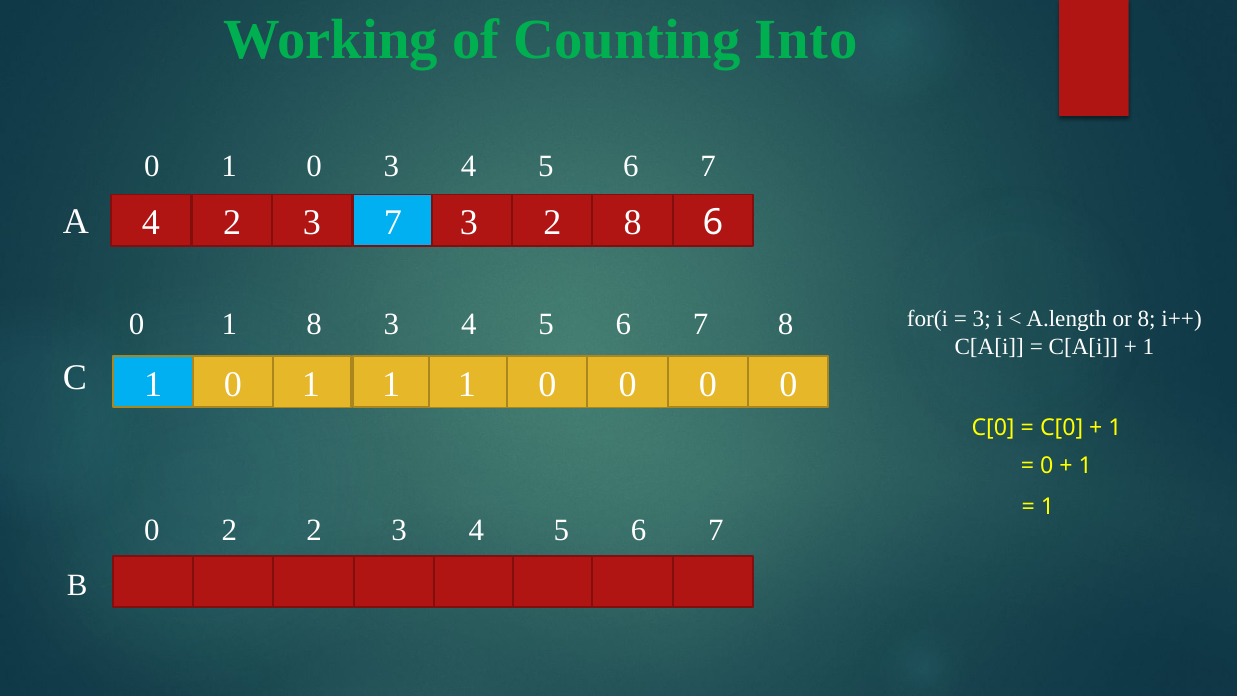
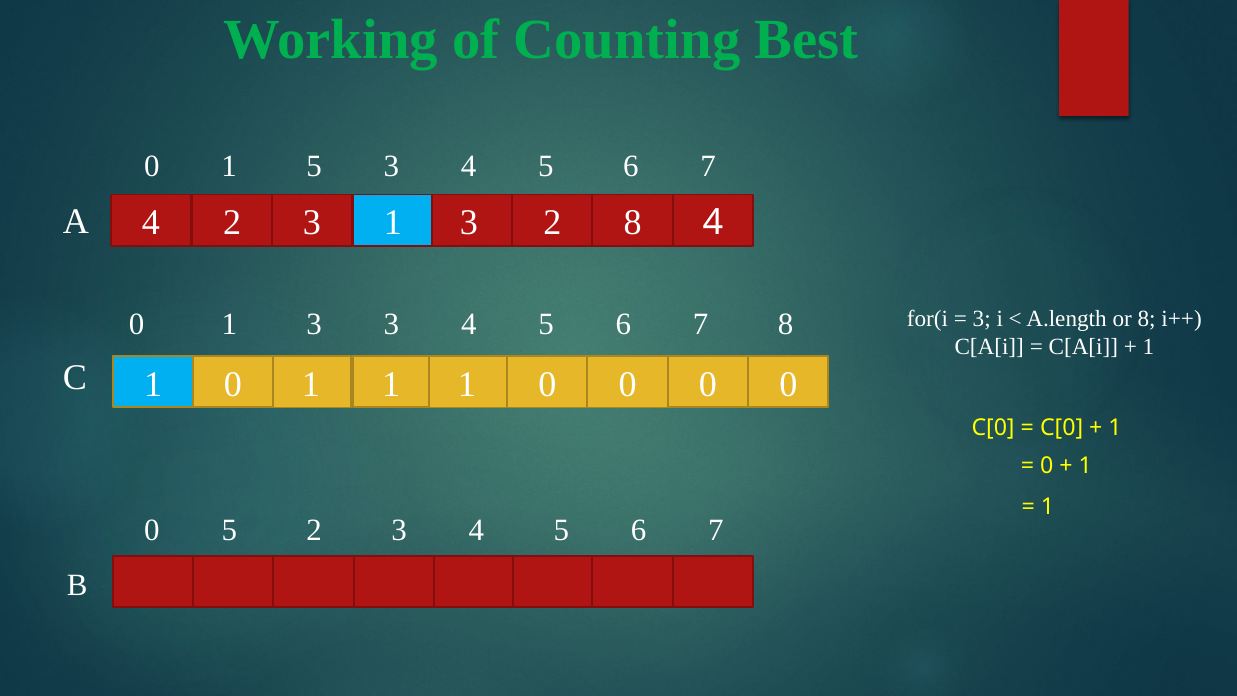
Into: Into -> Best
0 1 0: 0 -> 5
3 7: 7 -> 1
8 6: 6 -> 4
0 1 8: 8 -> 3
0 2: 2 -> 5
